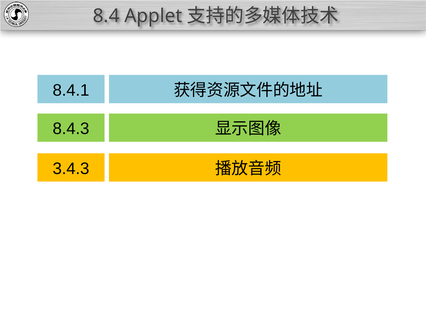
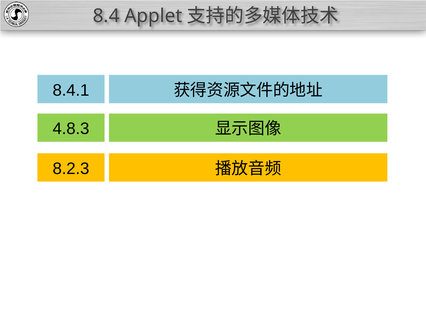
8.4.3: 8.4.3 -> 4.8.3
3.4.3: 3.4.3 -> 8.2.3
